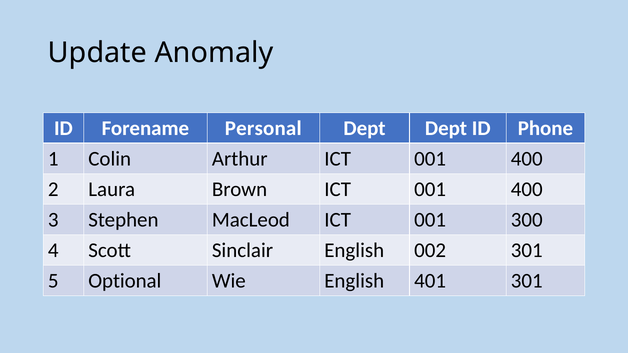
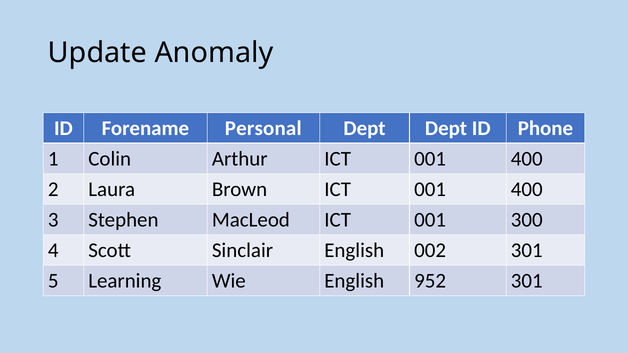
Optional: Optional -> Learning
401: 401 -> 952
